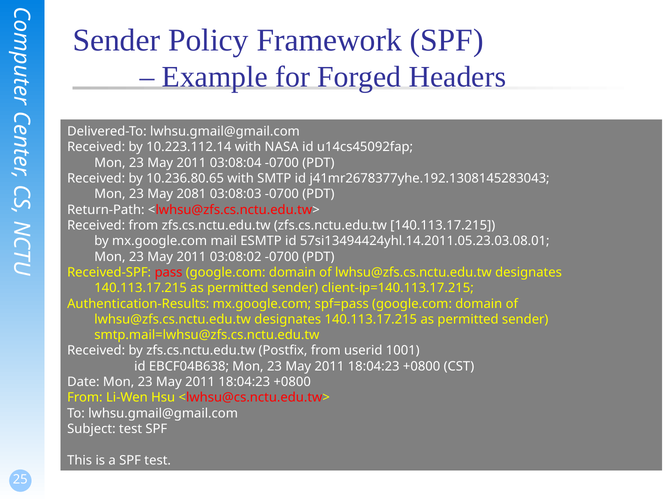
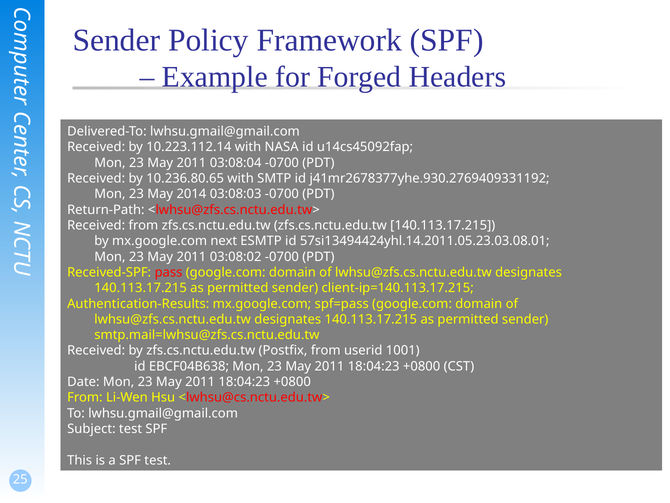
j41mr2678377yhe.192.1308145283043: j41mr2678377yhe.192.1308145283043 -> j41mr2678377yhe.930.2769409331192
2081: 2081 -> 2014
mail: mail -> next
